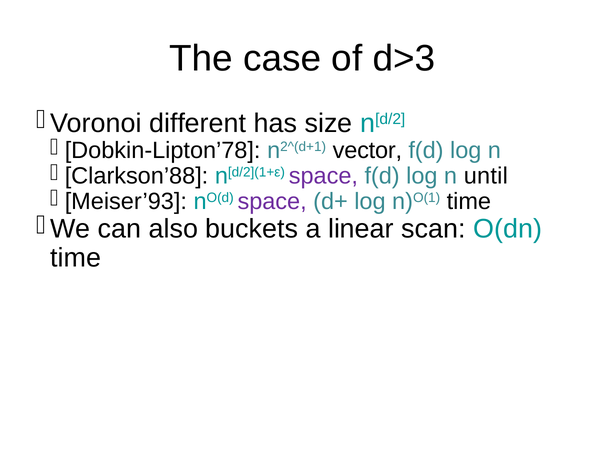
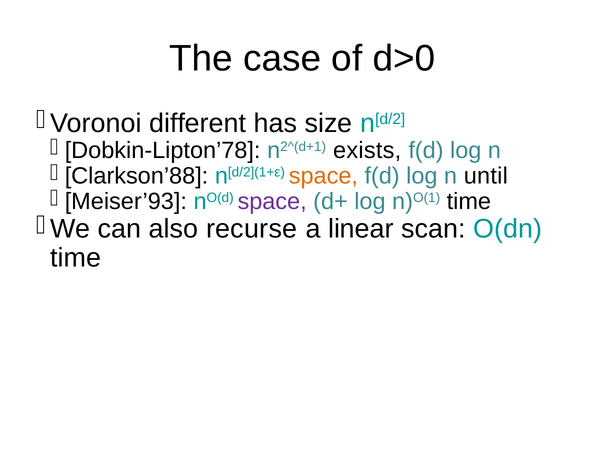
d>3: d>3 -> d>0
vector: vector -> exists
space at (323, 176) colour: purple -> orange
buckets: buckets -> recurse
